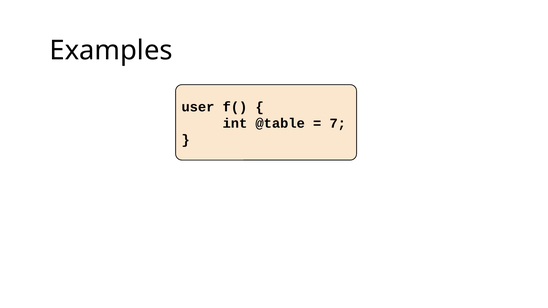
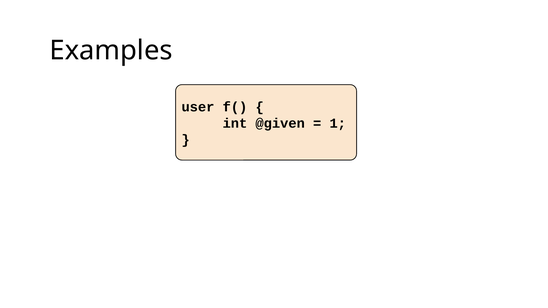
@table: @table -> @given
7: 7 -> 1
